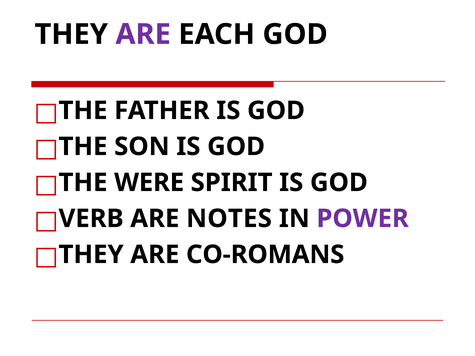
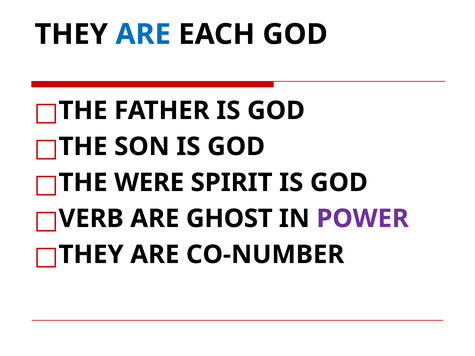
ARE at (143, 34) colour: purple -> blue
NOTES: NOTES -> GHOST
CO-ROMANS: CO-ROMANS -> CO-NUMBER
